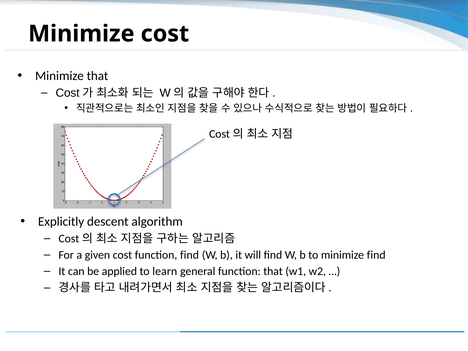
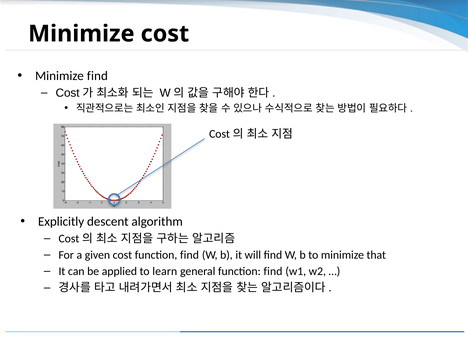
Minimize that: that -> find
minimize find: find -> that
general function that: that -> find
